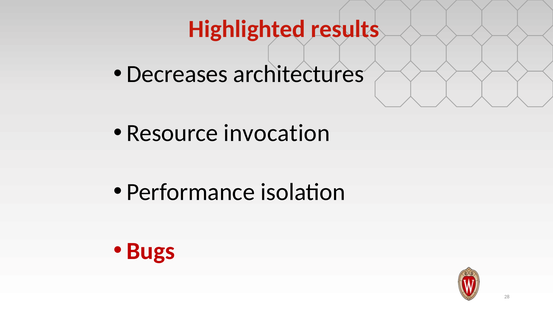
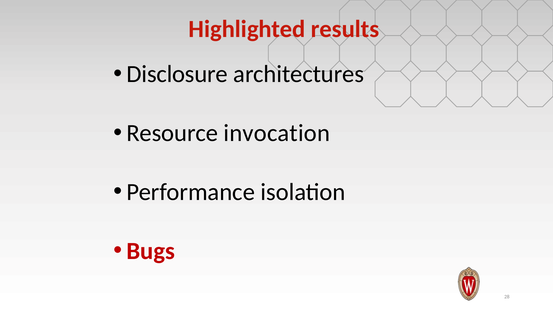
Decreases: Decreases -> Disclosure
